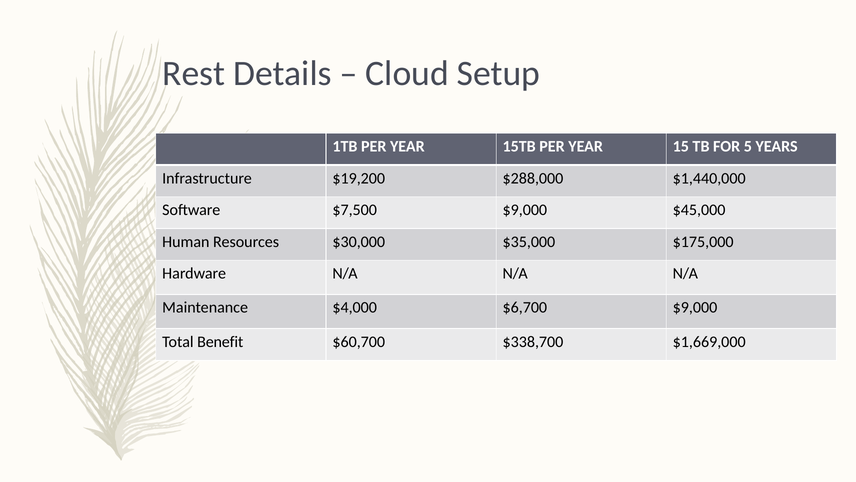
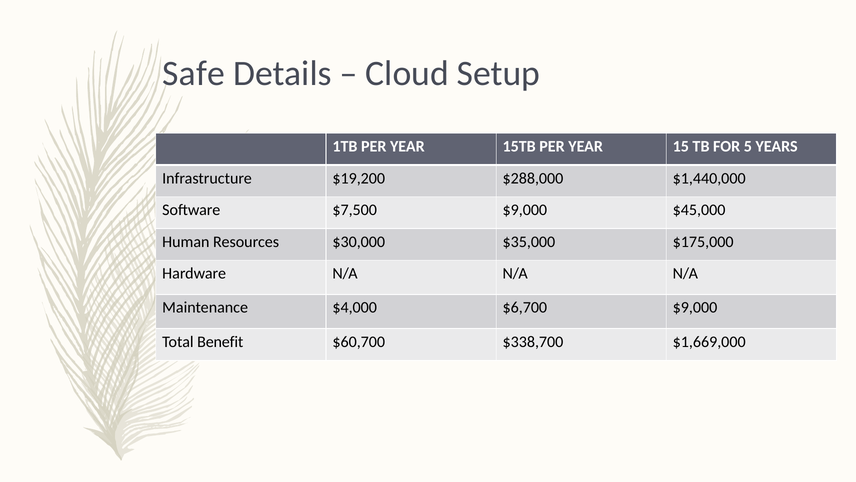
Rest: Rest -> Safe
